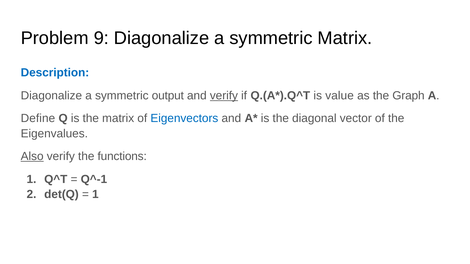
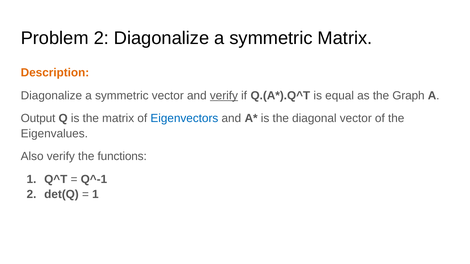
Problem 9: 9 -> 2
Description colour: blue -> orange
symmetric output: output -> vector
value: value -> equal
Define: Define -> Output
Also underline: present -> none
